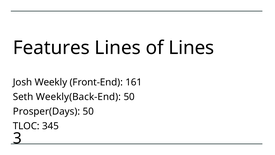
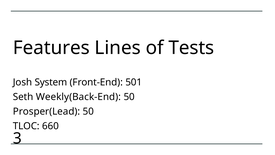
of Lines: Lines -> Tests
Weekly: Weekly -> System
161: 161 -> 501
Prosper(Days: Prosper(Days -> Prosper(Lead
345: 345 -> 660
